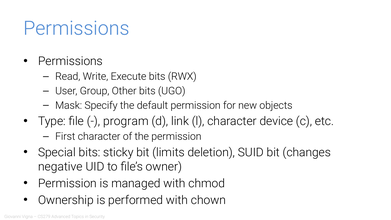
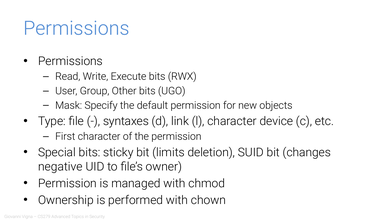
program: program -> syntaxes
